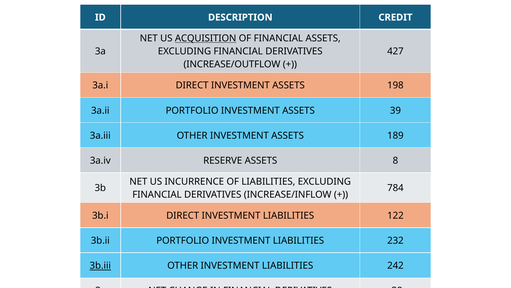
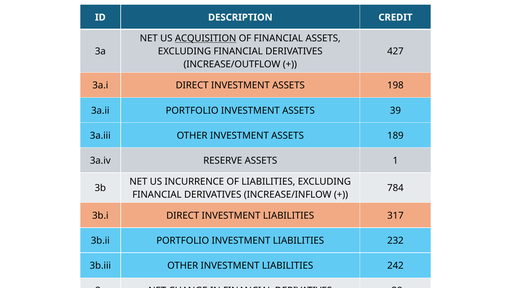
8: 8 -> 1
122: 122 -> 317
3b.iii underline: present -> none
